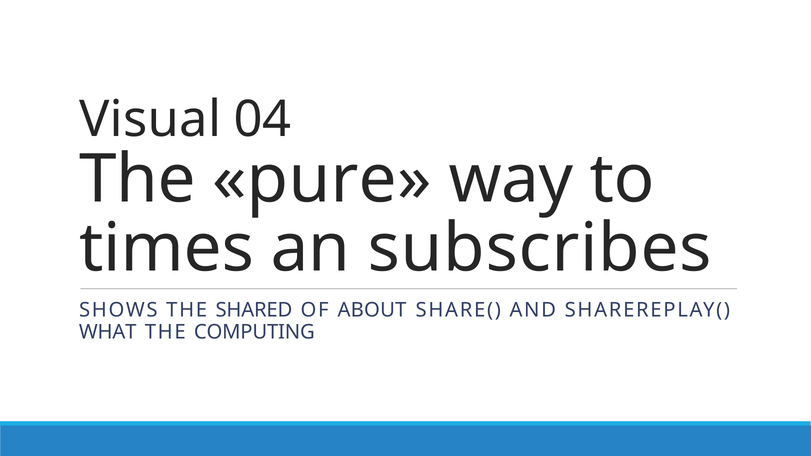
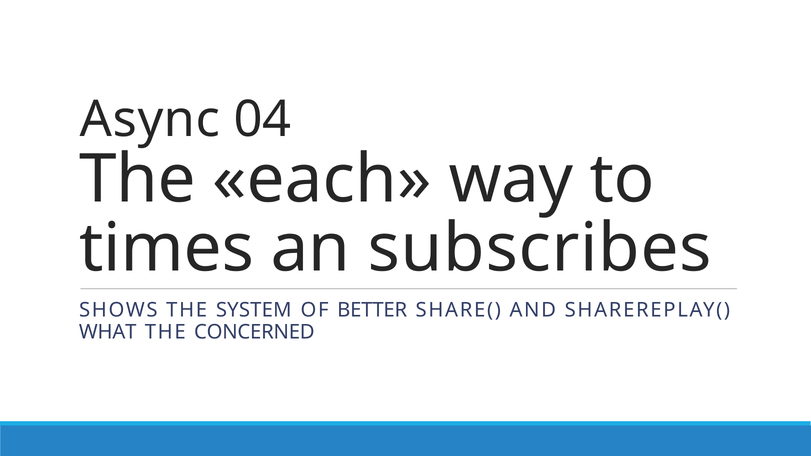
Visual: Visual -> Async
pure: pure -> each
SHARED: SHARED -> SYSTEM
ABOUT: ABOUT -> BETTER
COMPUTING: COMPUTING -> CONCERNED
